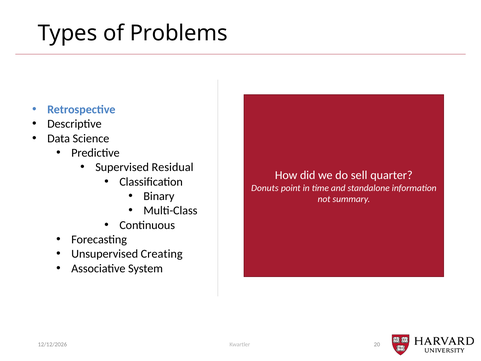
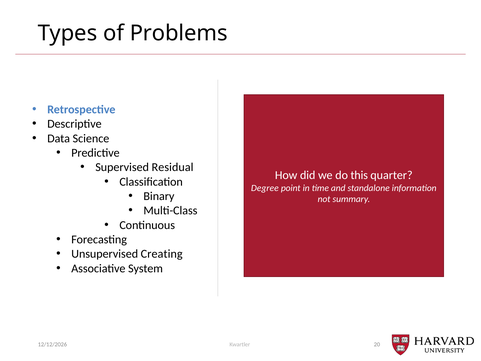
sell: sell -> this
Donuts: Donuts -> Degree
